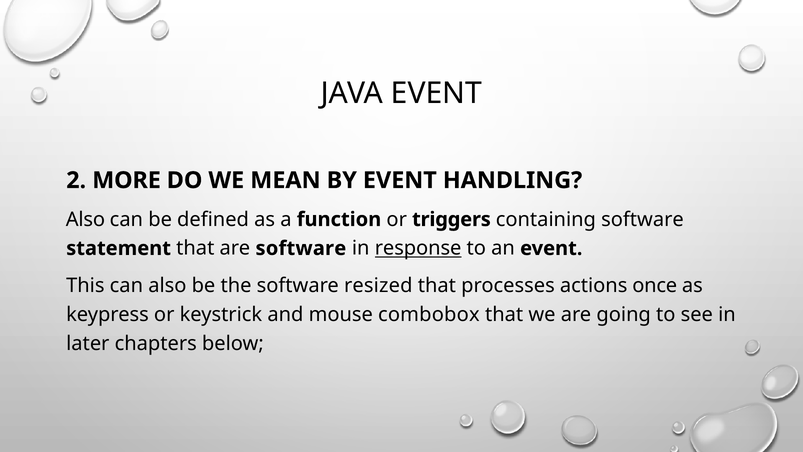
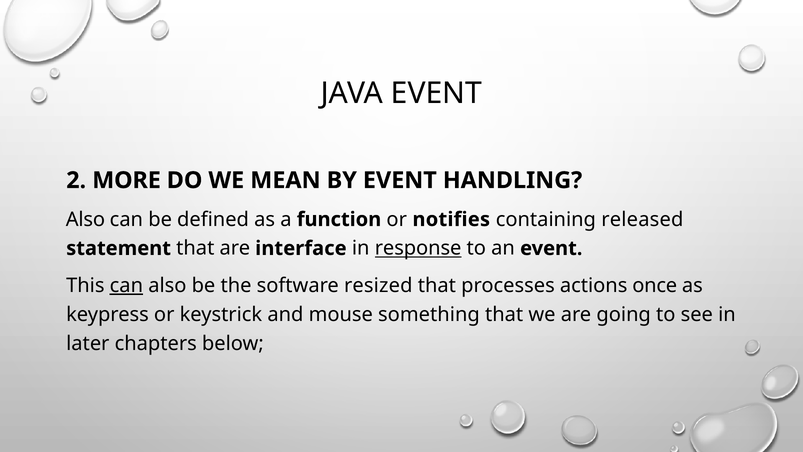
triggers: triggers -> notifies
containing software: software -> released
are software: software -> interface
can at (126, 285) underline: none -> present
combobox: combobox -> something
